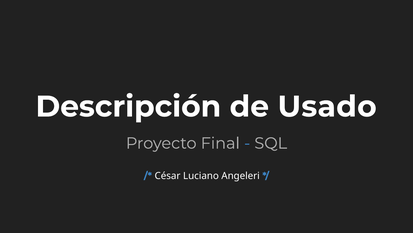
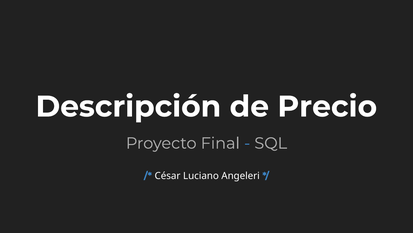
Usado: Usado -> Precio
